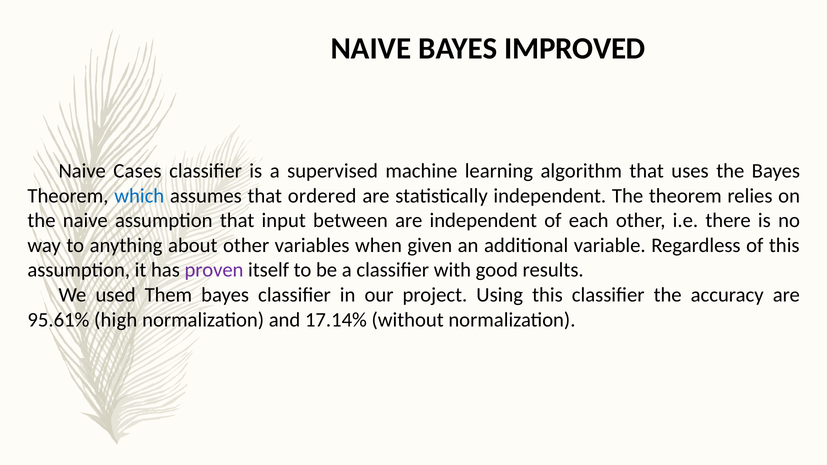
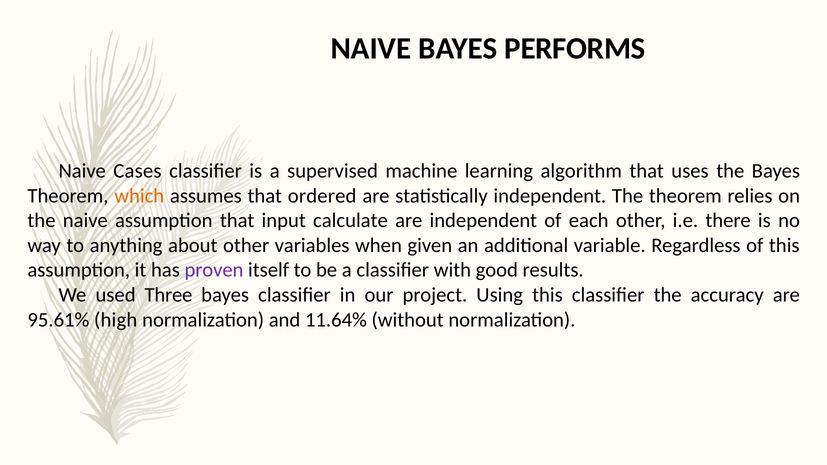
IMPROVED: IMPROVED -> PERFORMS
which colour: blue -> orange
between: between -> calculate
Them: Them -> Three
17.14%: 17.14% -> 11.64%
